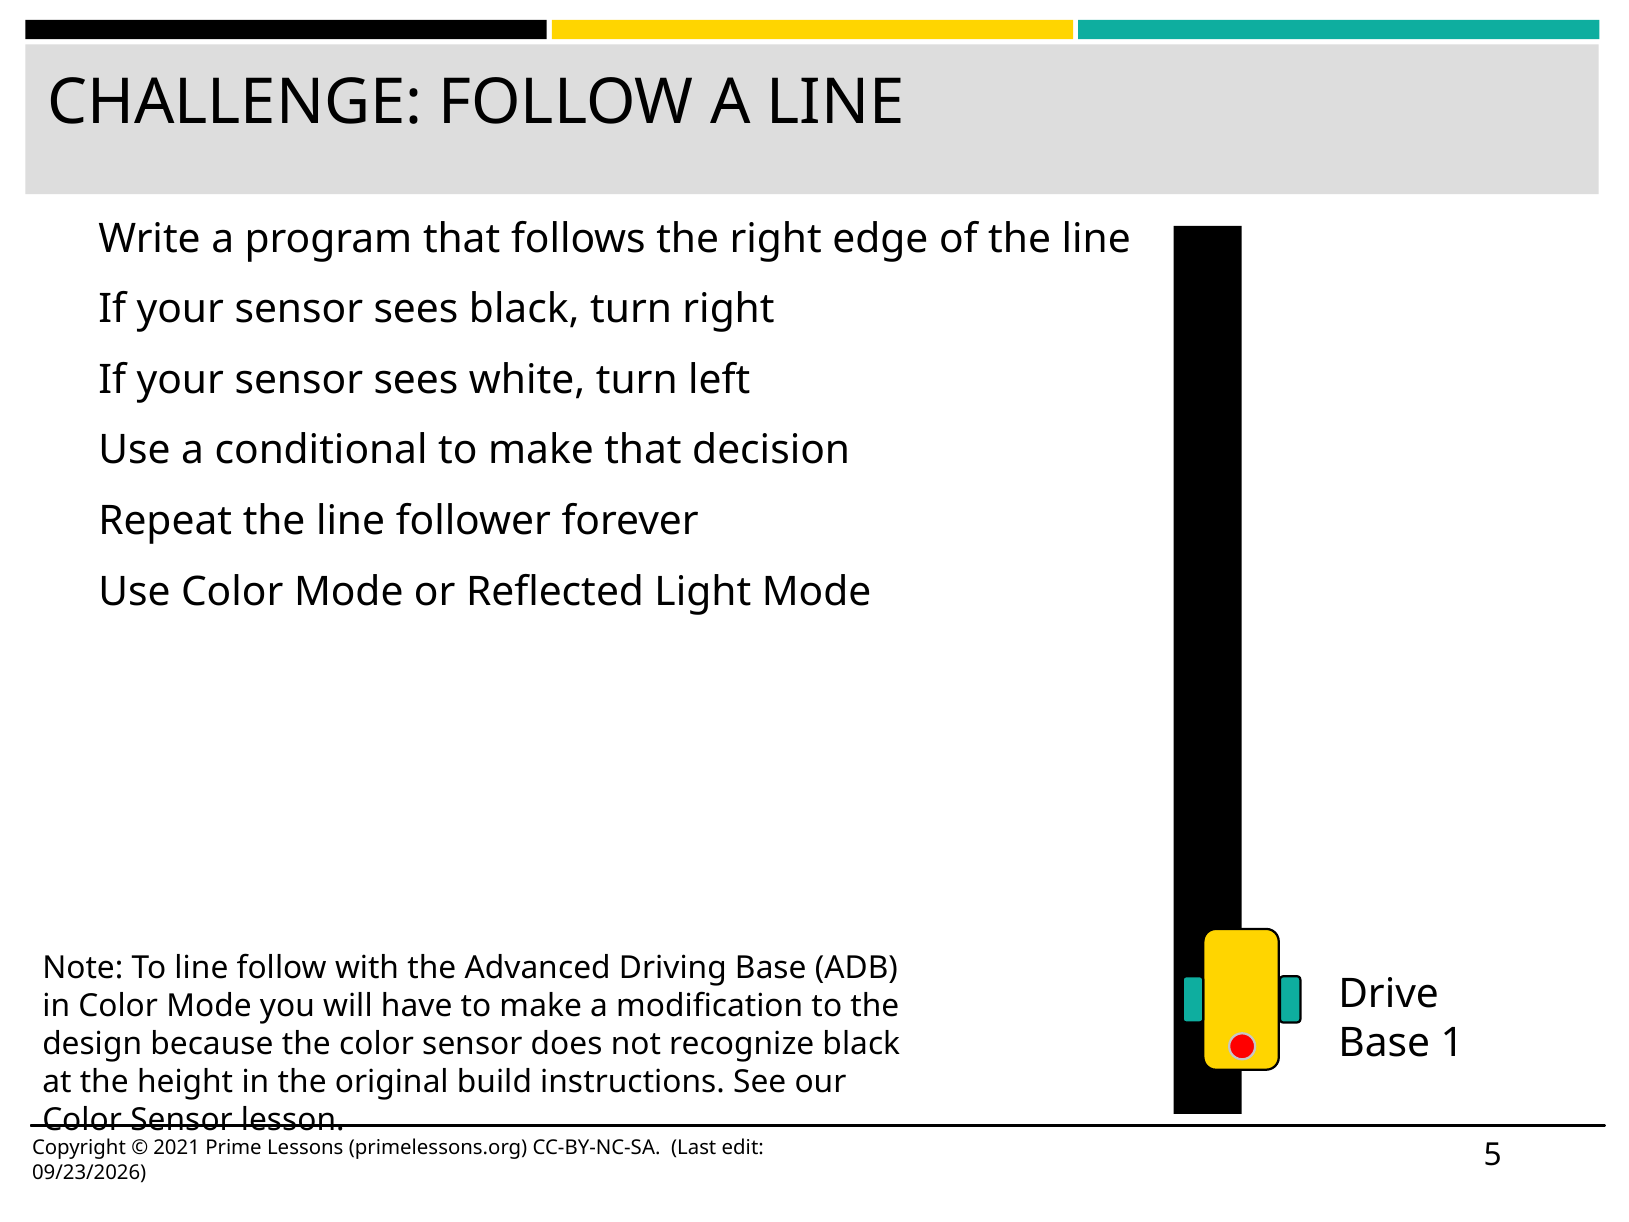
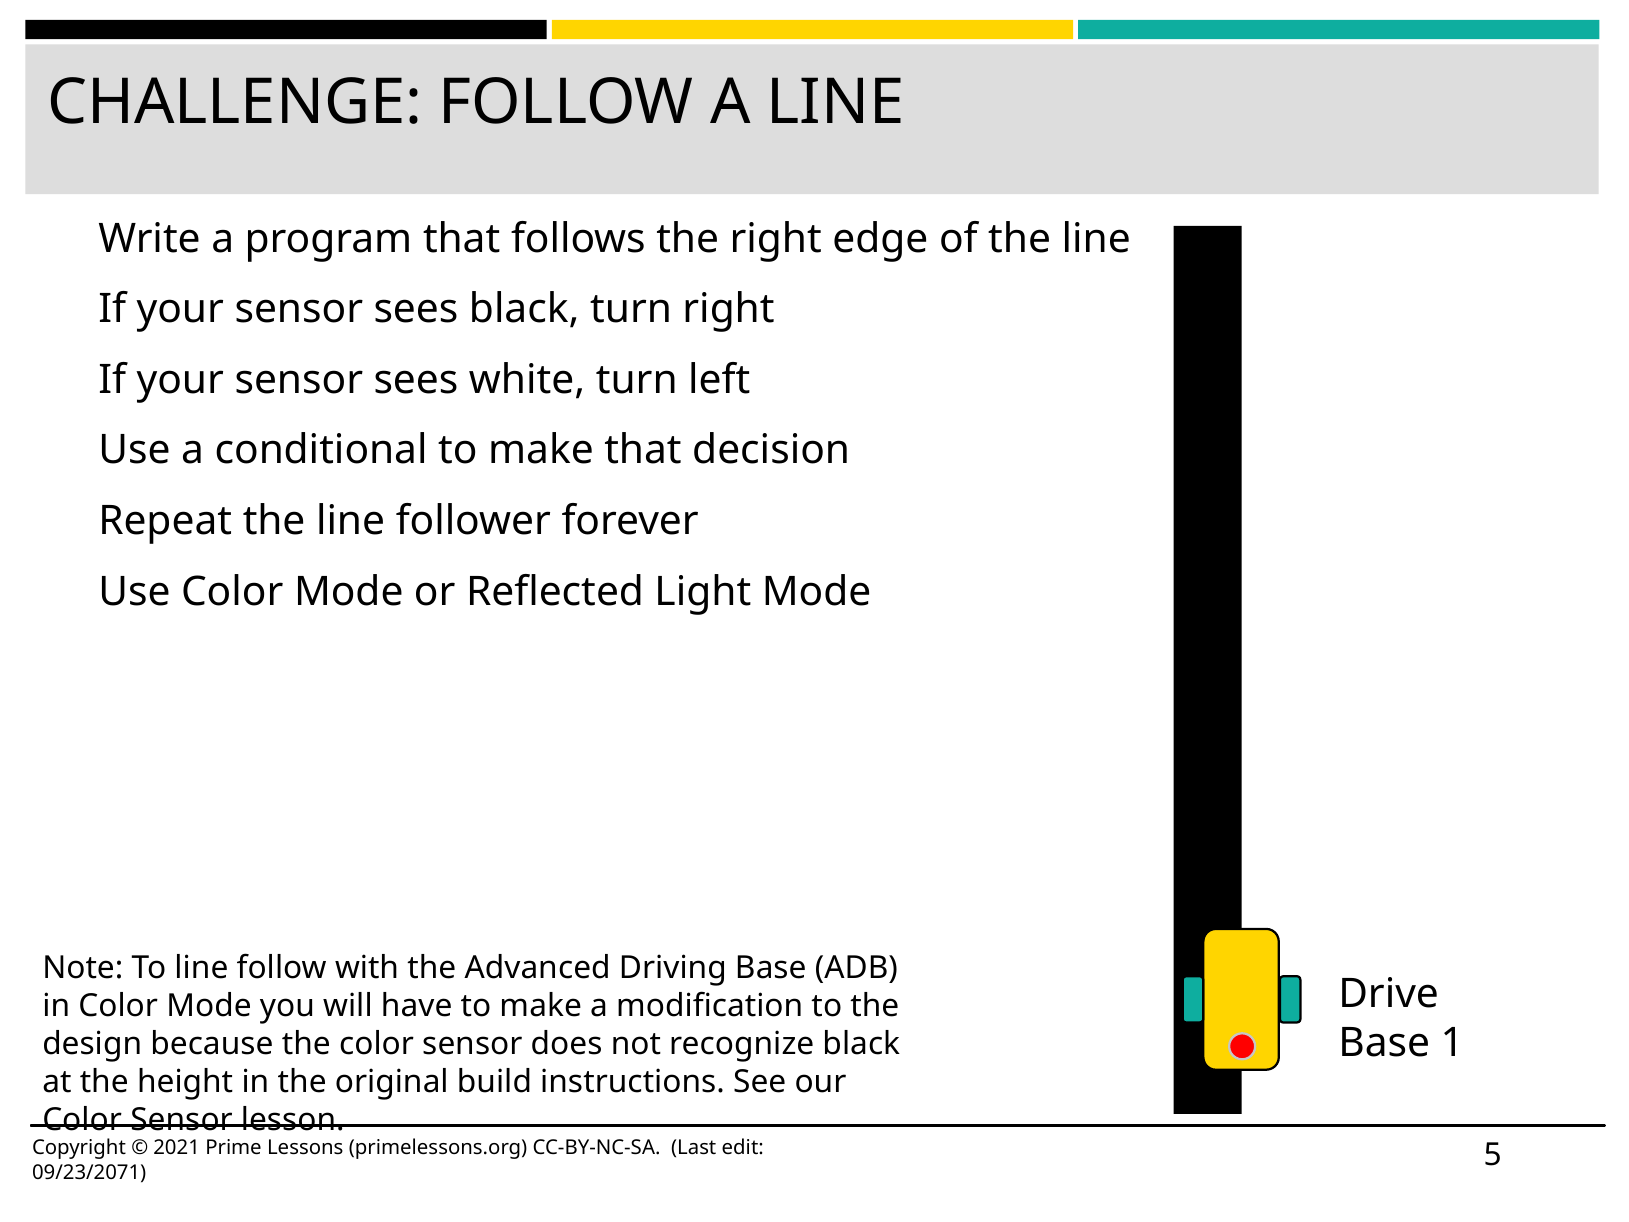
09/23/2026: 09/23/2026 -> 09/23/2071
